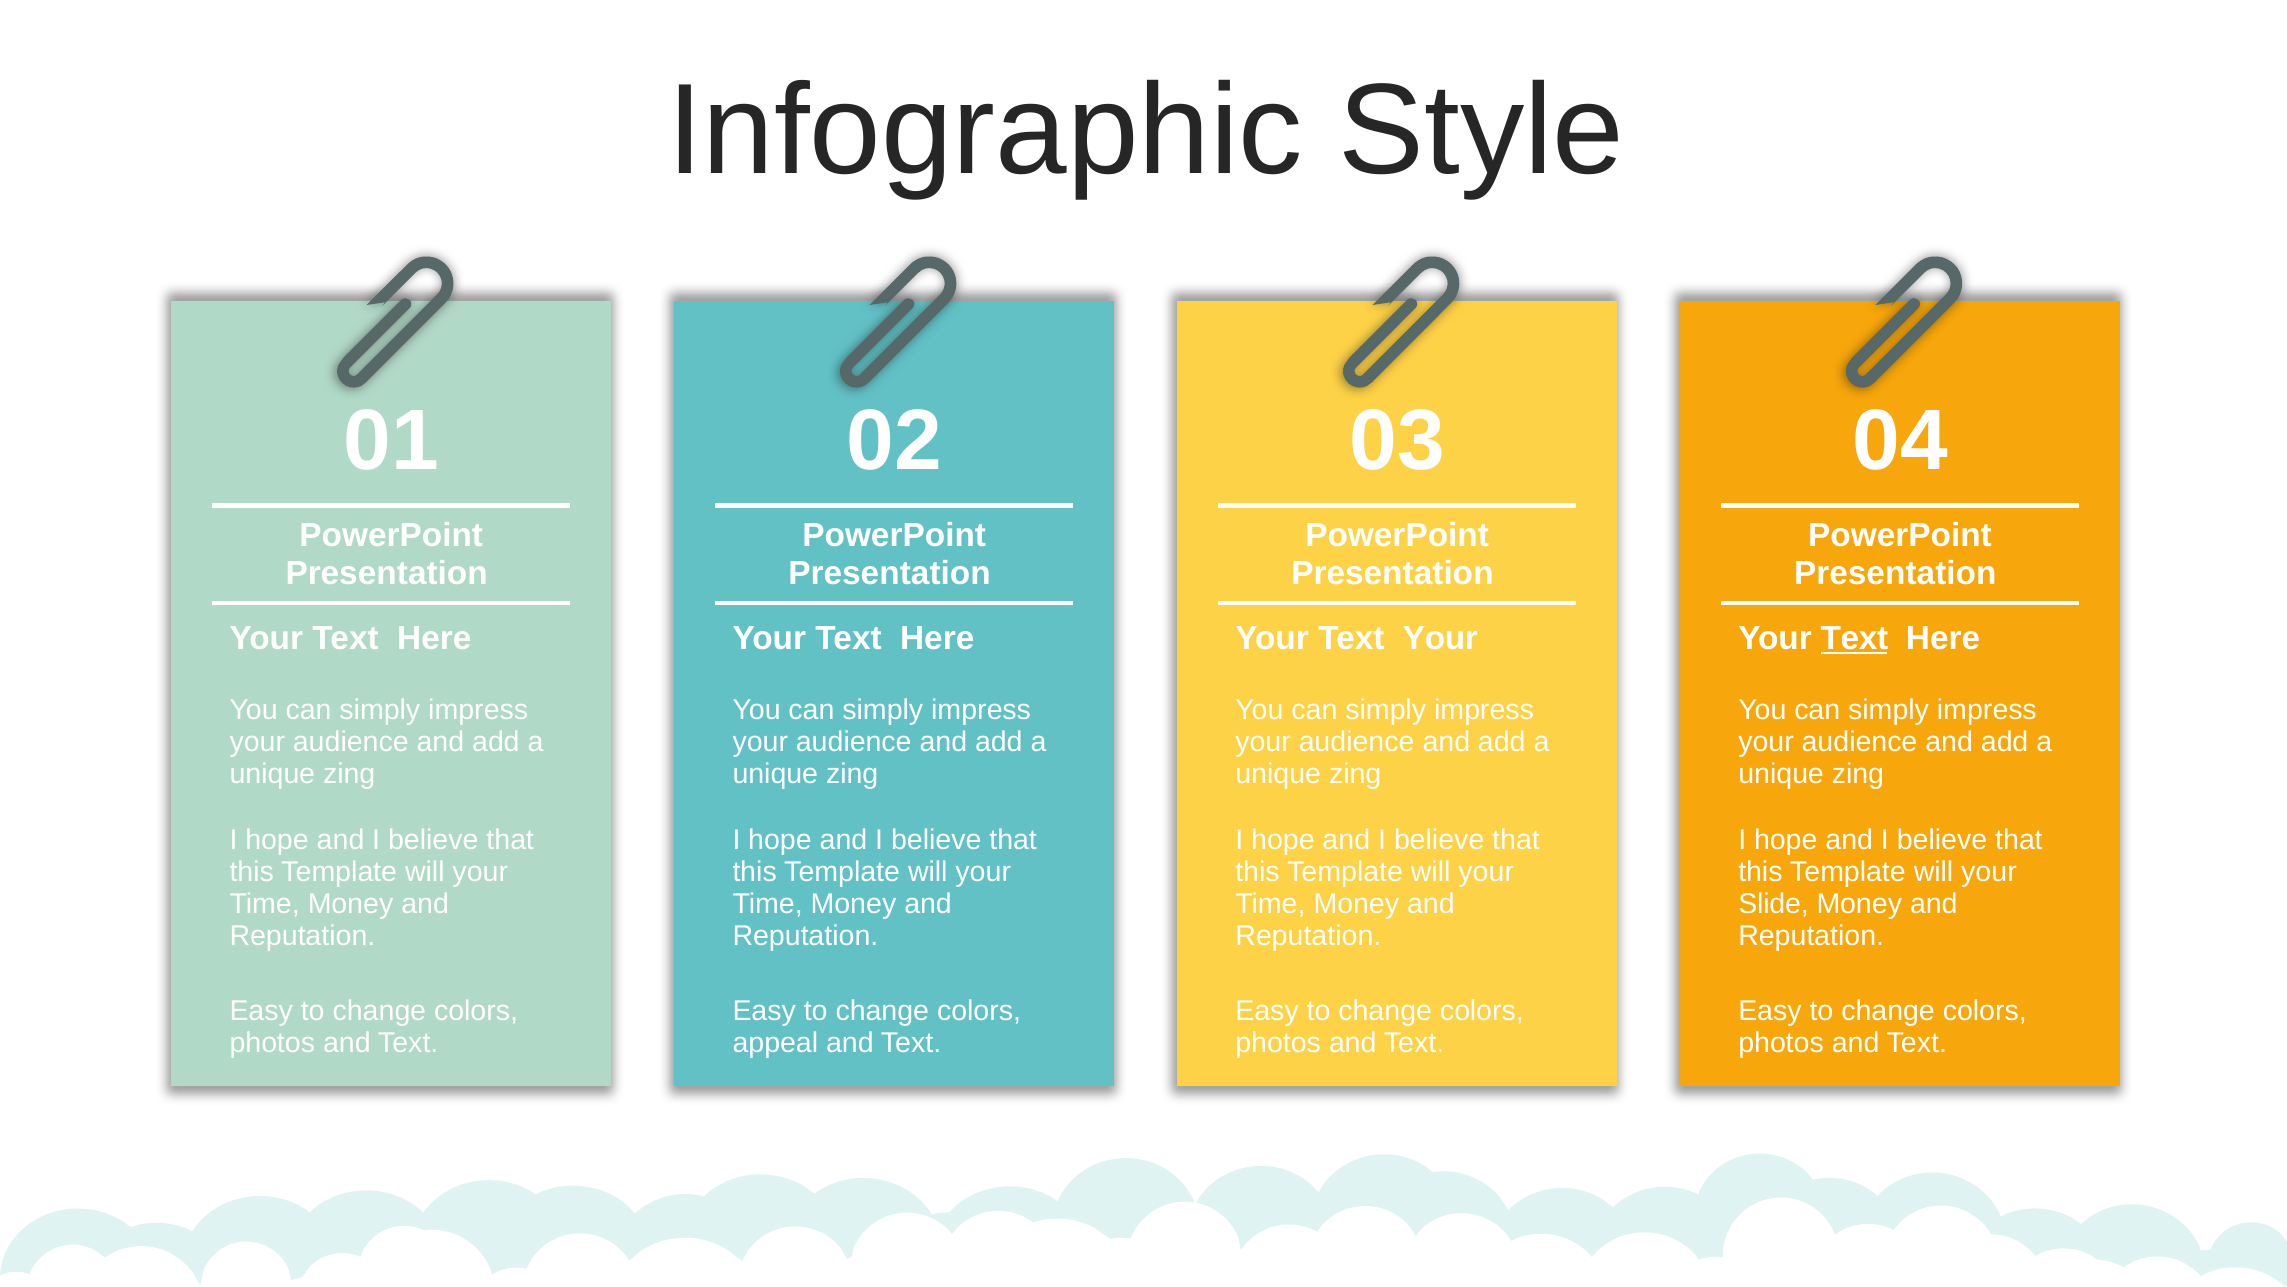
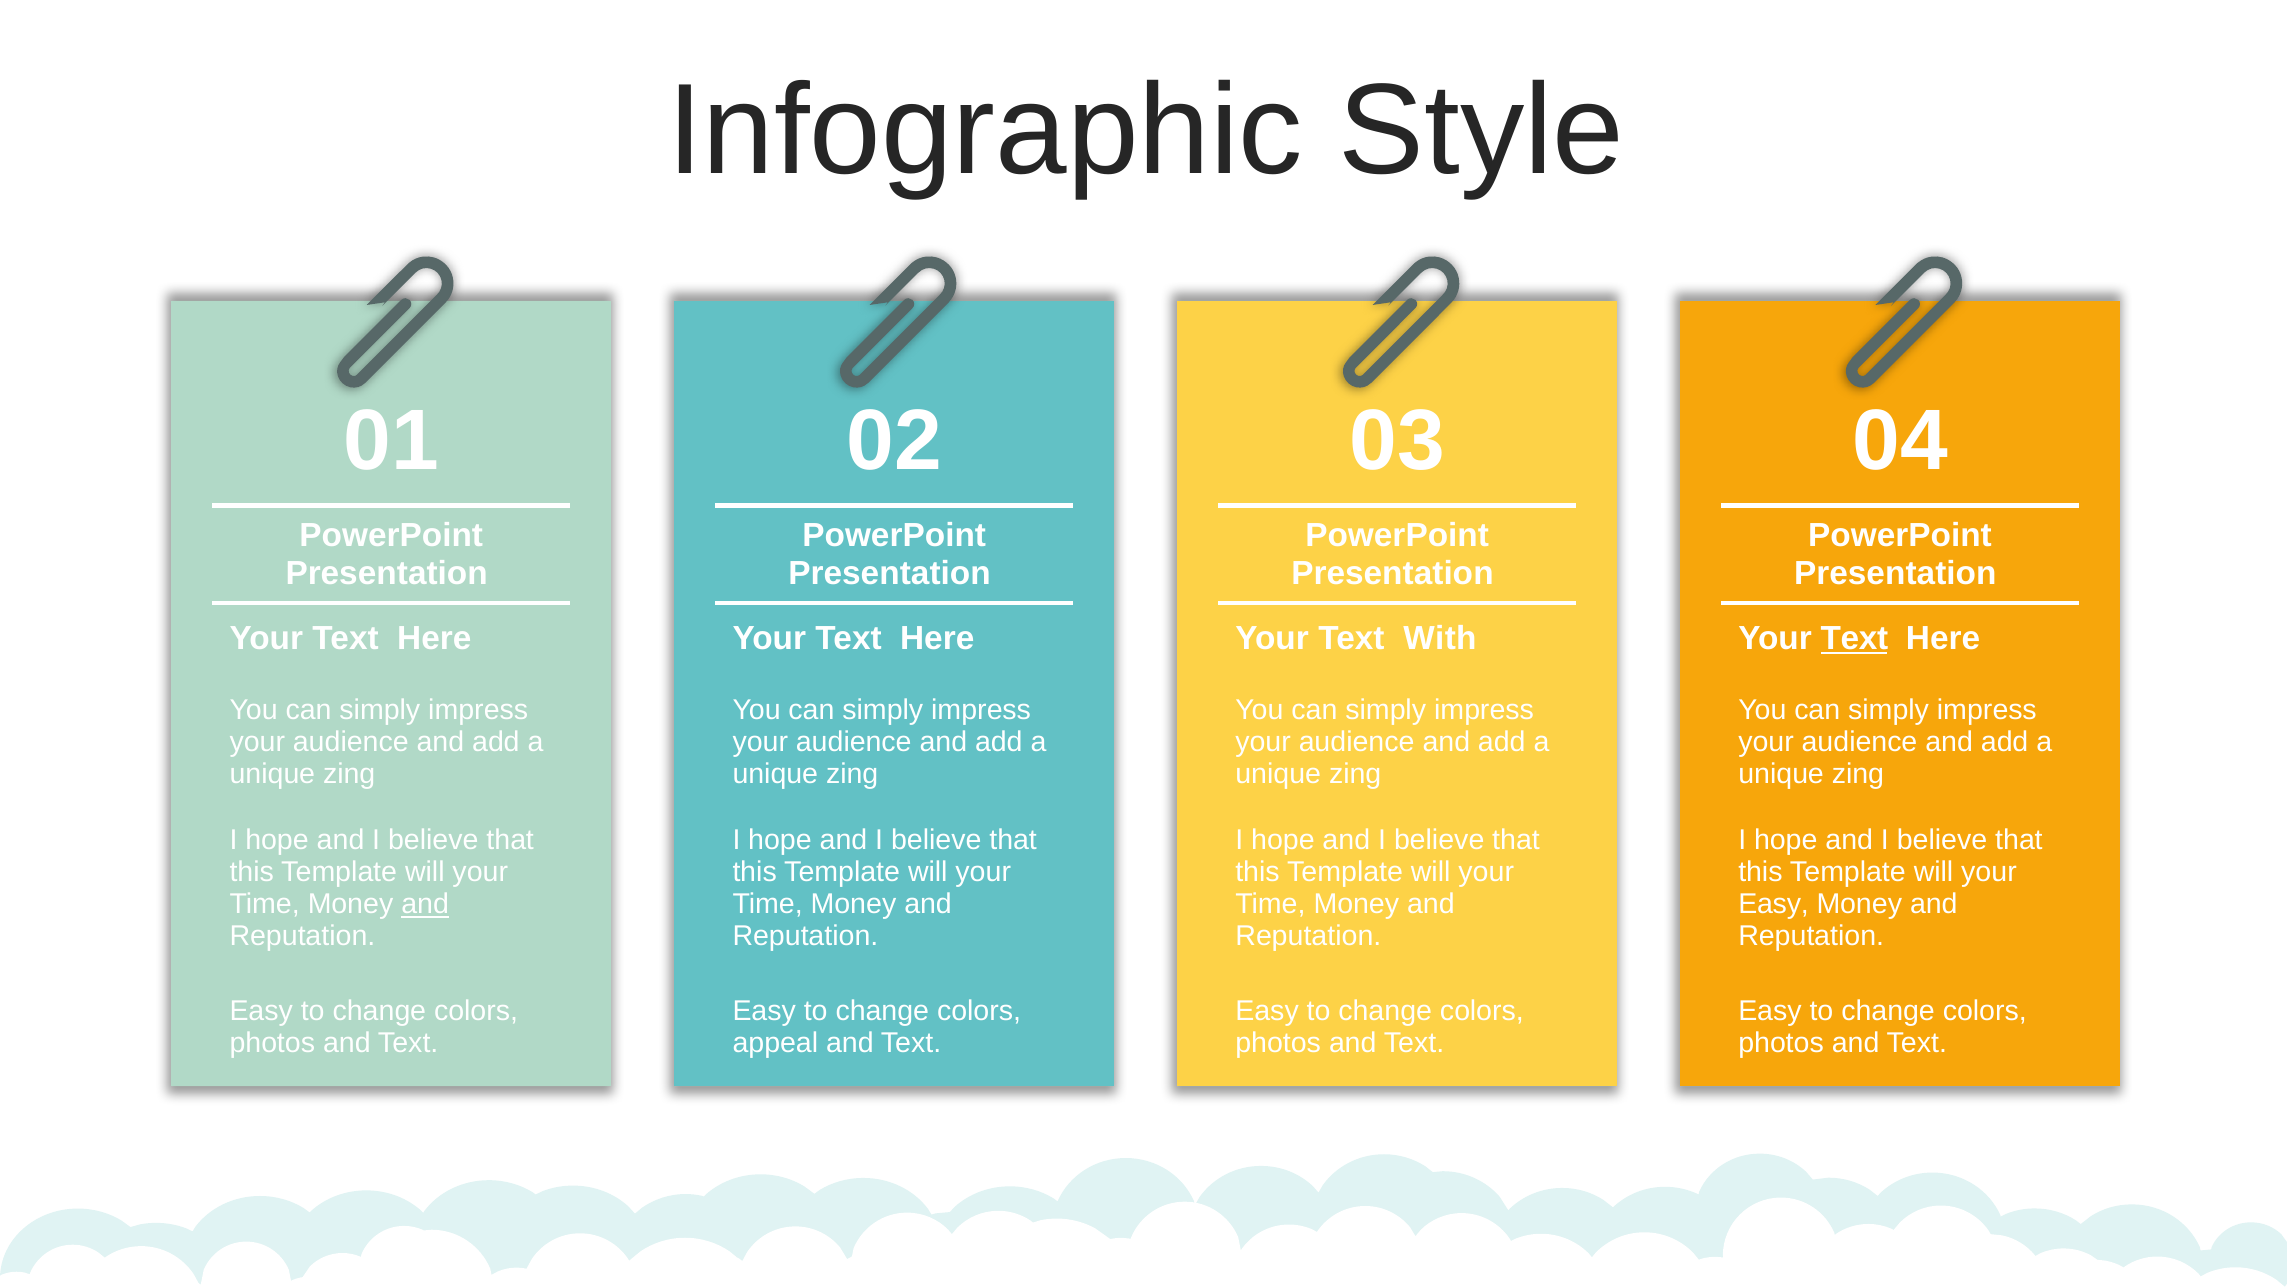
Text Your: Your -> With
and at (425, 904) underline: none -> present
Slide at (1774, 904): Slide -> Easy
